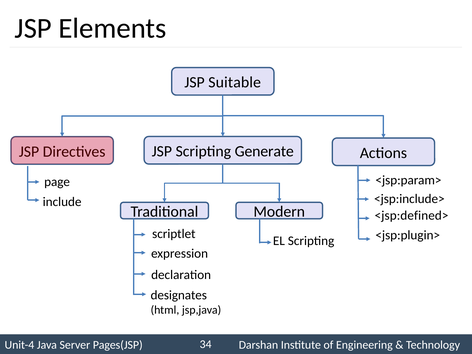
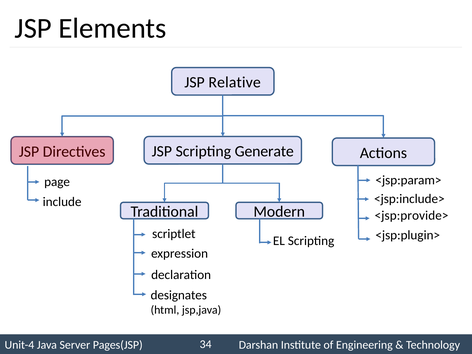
Suitable: Suitable -> Relative
<jsp:defined>: <jsp:defined> -> <jsp:provide>
